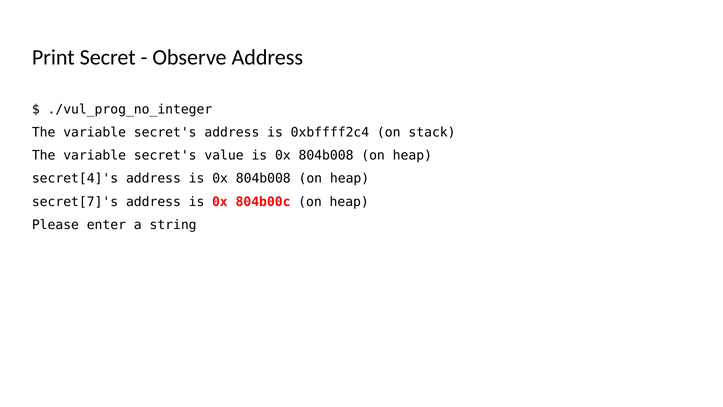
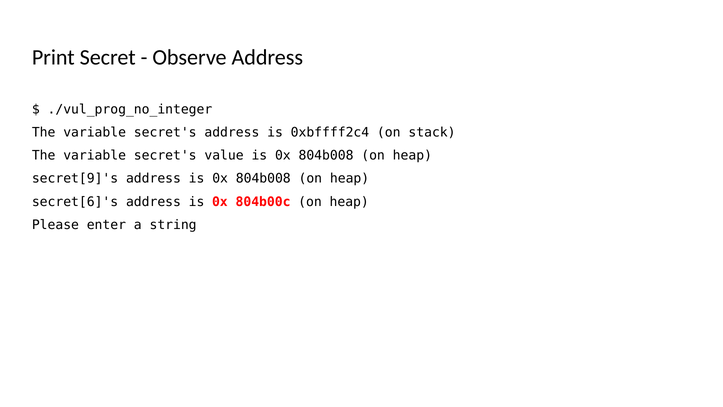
secret[4]'s: secret[4]'s -> secret[9]'s
secret[7]'s: secret[7]'s -> secret[6]'s
